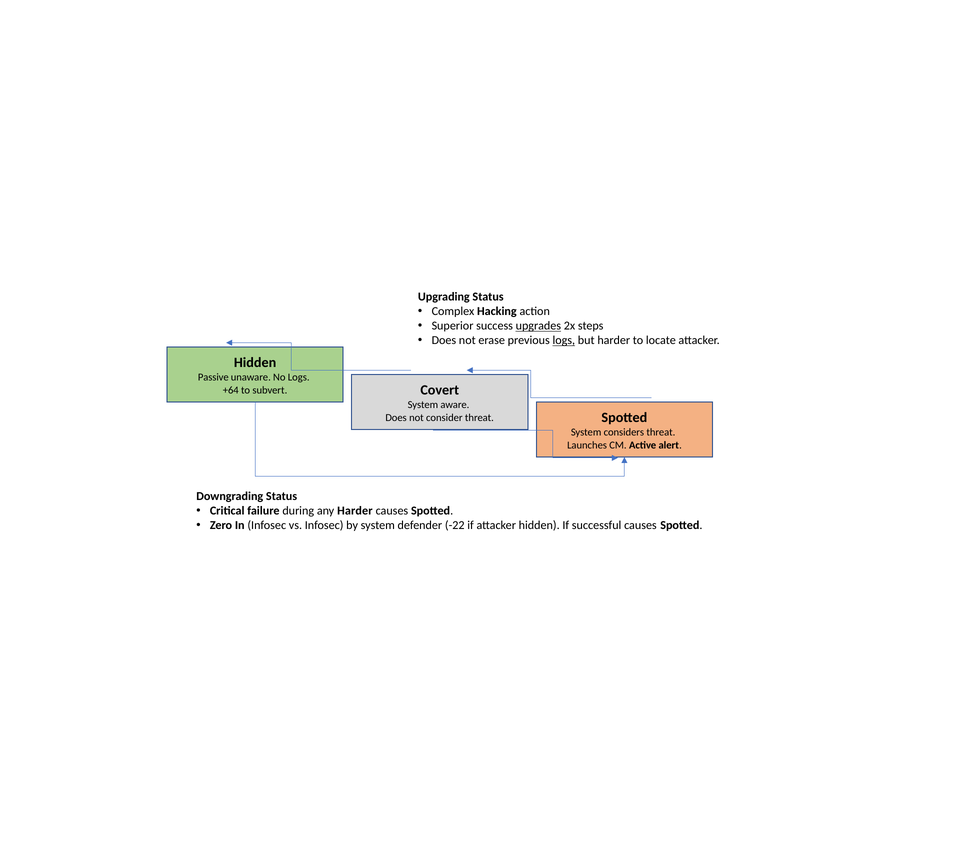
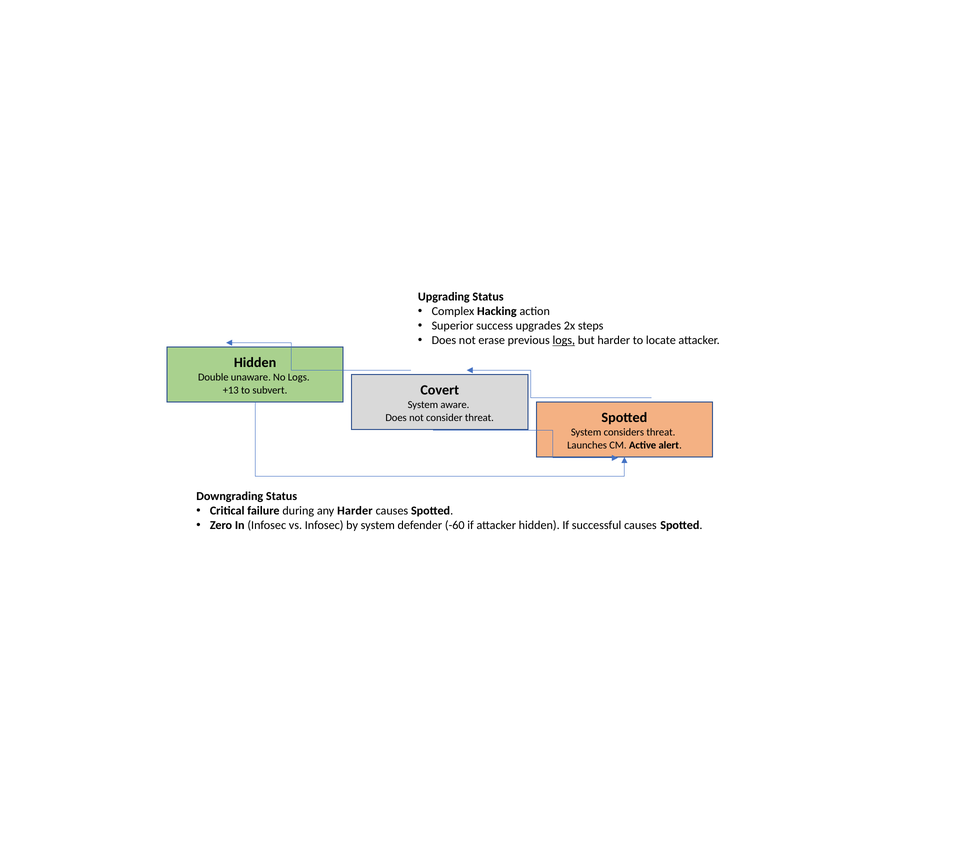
upgrades underline: present -> none
Passive: Passive -> Double
+64: +64 -> +13
-22: -22 -> -60
